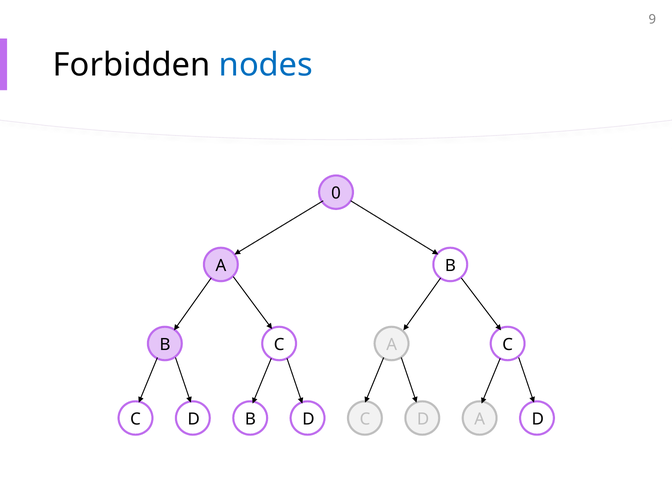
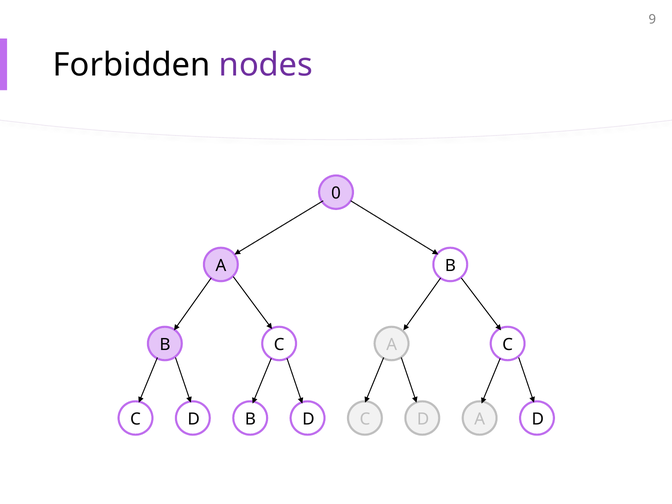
nodes colour: blue -> purple
